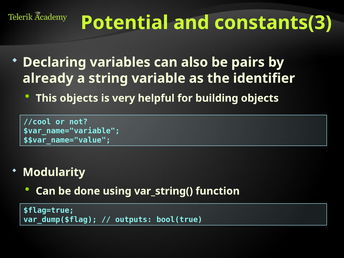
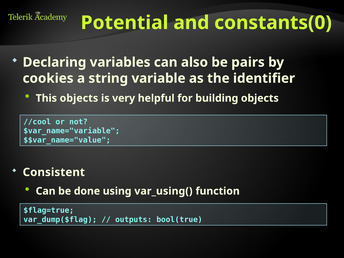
constants(3: constants(3 -> constants(0
already: already -> cookies
Modularity: Modularity -> Consistent
var_string(: var_string( -> var_using(
